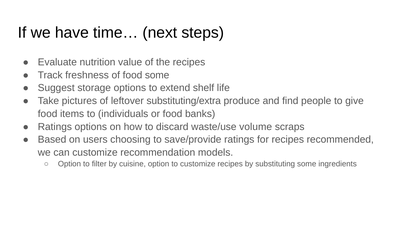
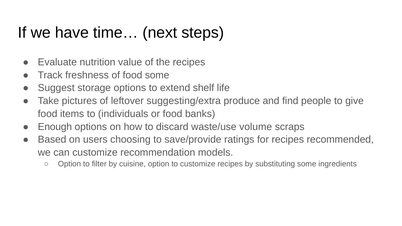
substituting/extra: substituting/extra -> suggesting/extra
Ratings at (55, 127): Ratings -> Enough
